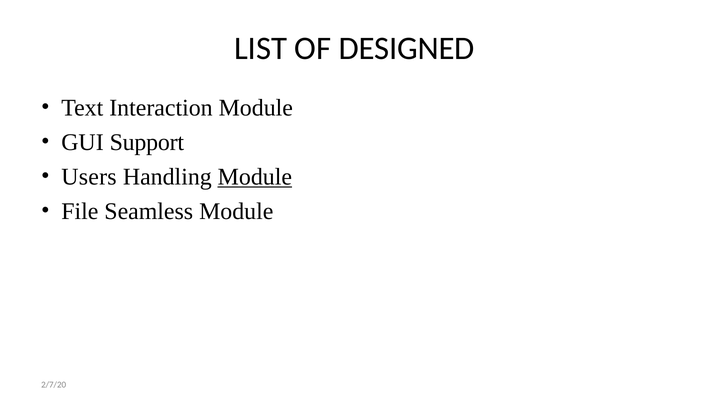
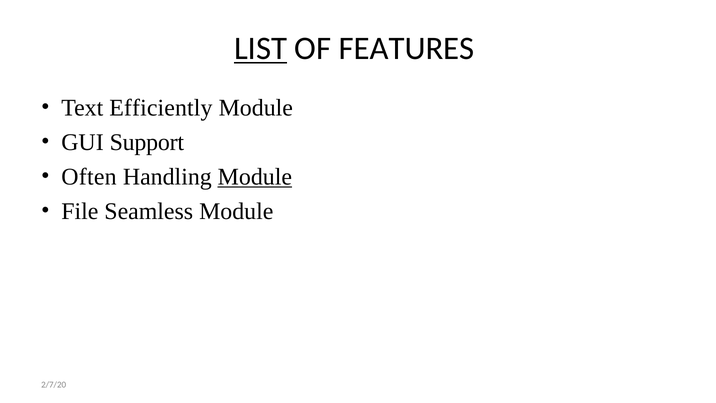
LIST underline: none -> present
DESIGNED: DESIGNED -> FEATURES
Interaction: Interaction -> Efficiently
Users: Users -> Often
